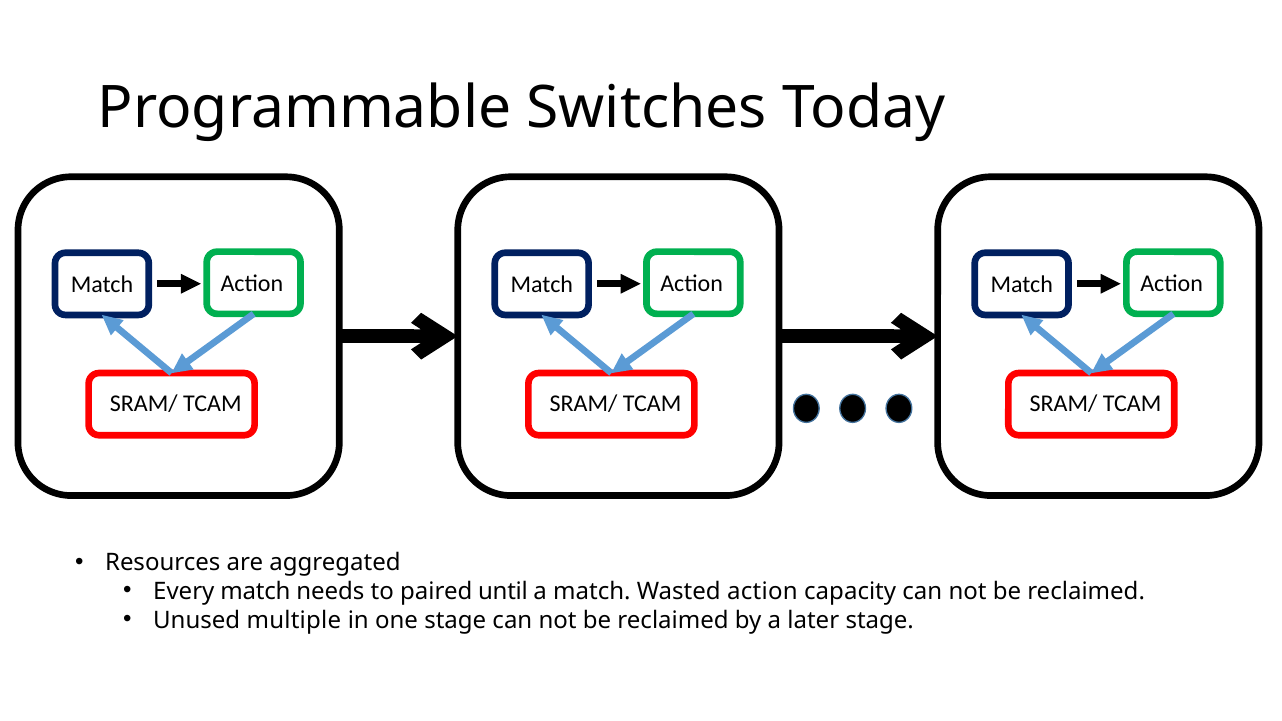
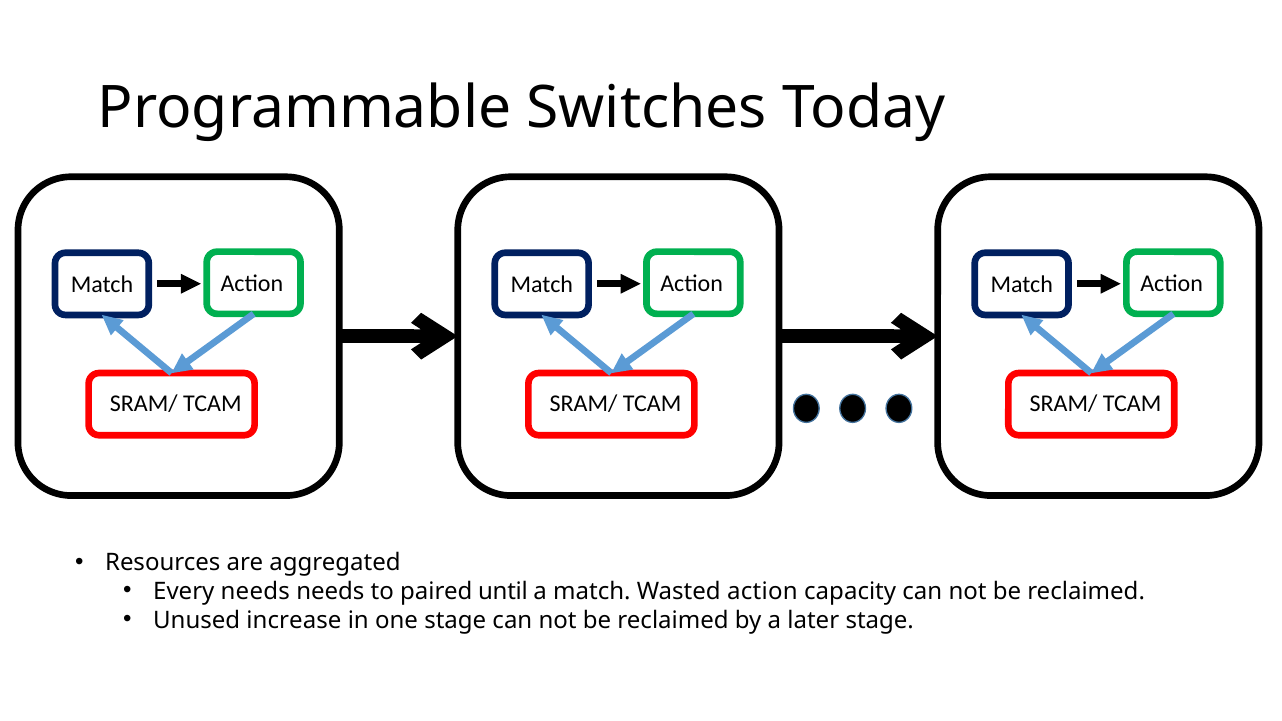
Every match: match -> needs
multiple: multiple -> increase
